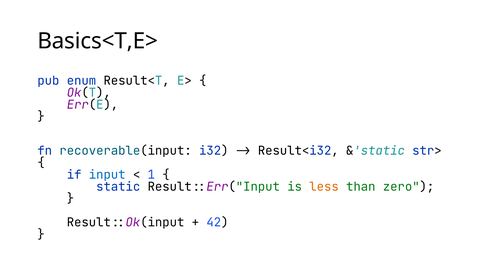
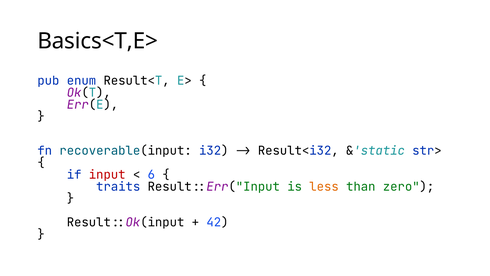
input colour: blue -> red
1: 1 -> 6
static: static -> traits
